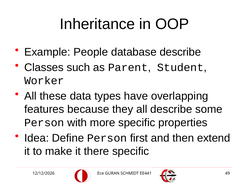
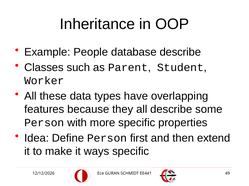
there: there -> ways
